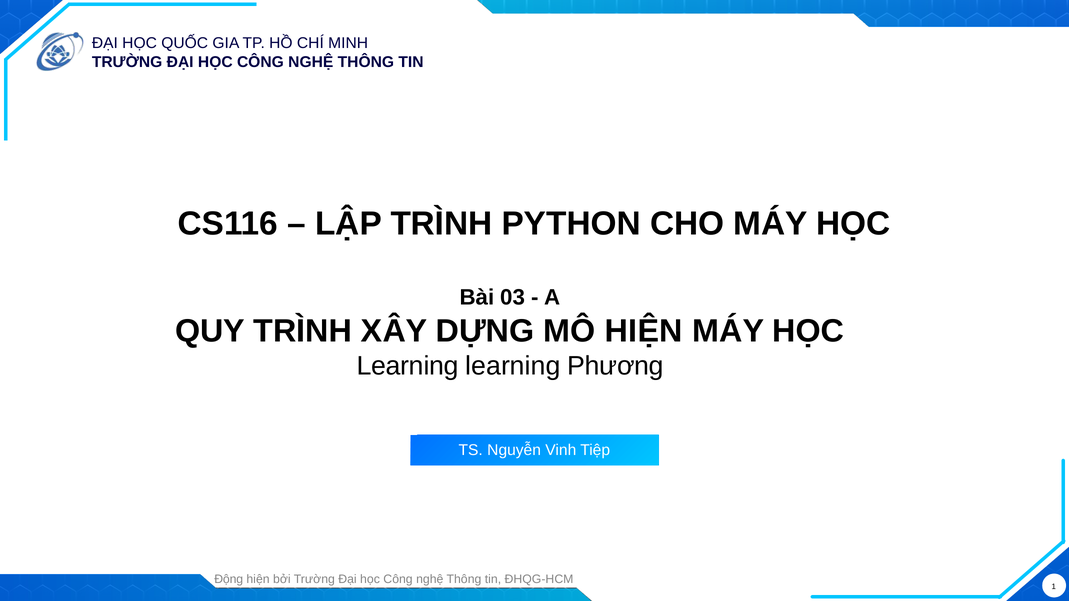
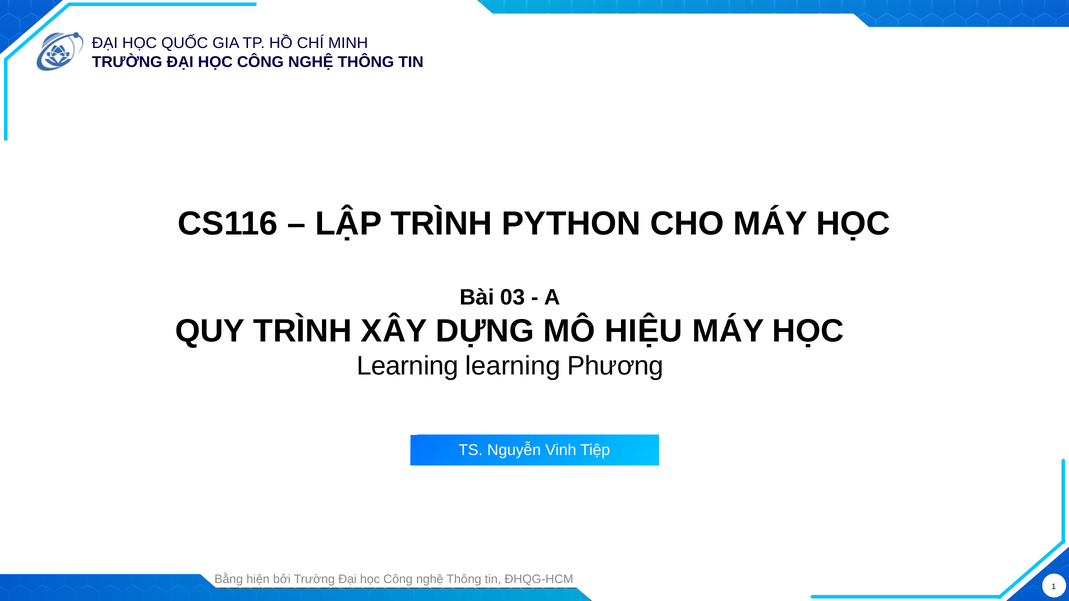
MÔ HIỆN: HIỆN -> HIỆU
Động: Động -> Bằng
